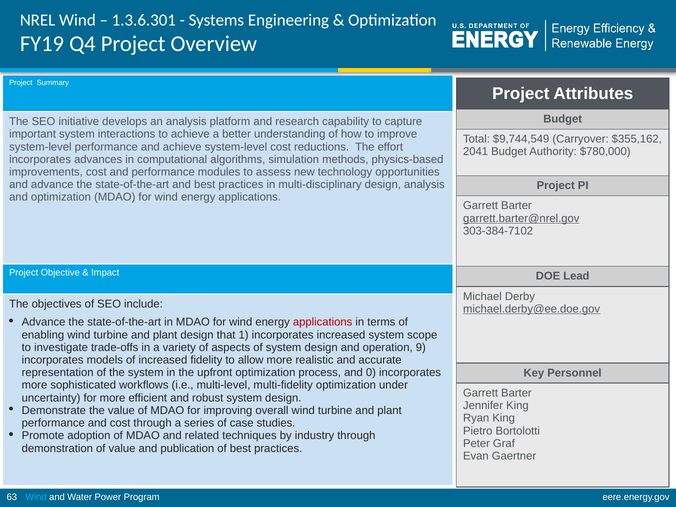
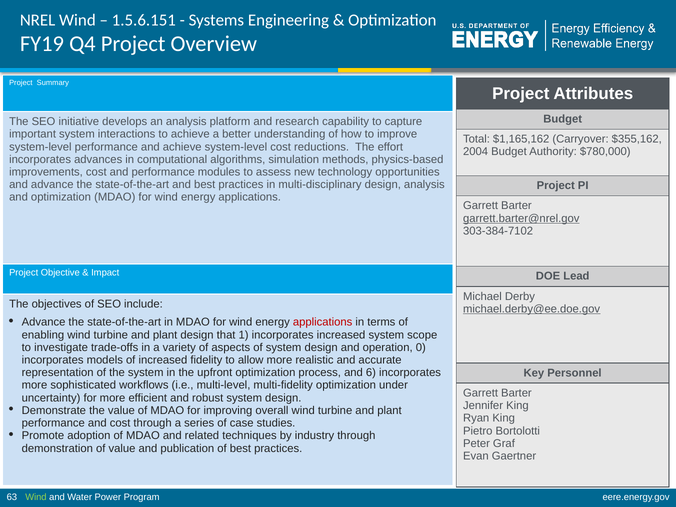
1.3.6.301: 1.3.6.301 -> 1.5.6.151
$9,744,549: $9,744,549 -> $1,165,162
2041: 2041 -> 2004
9: 9 -> 0
0: 0 -> 6
Wind at (36, 497) colour: light blue -> light green
